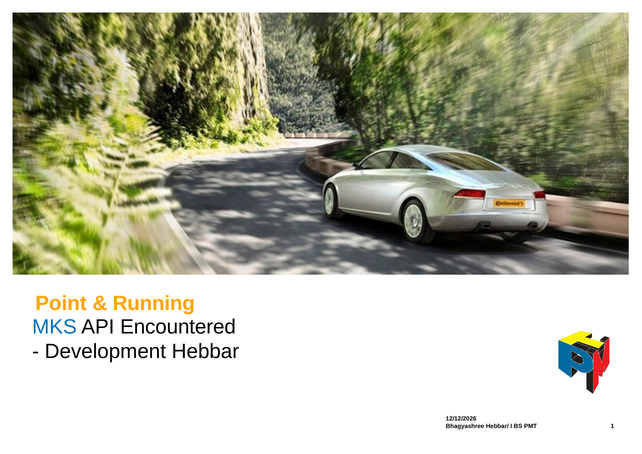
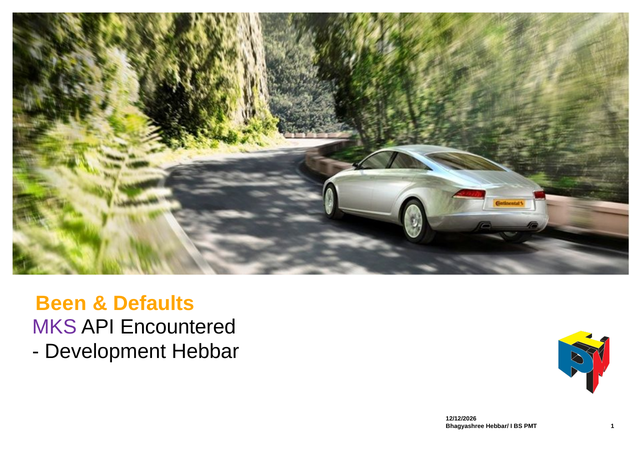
Point: Point -> Been
Running: Running -> Defaults
MKS colour: blue -> purple
